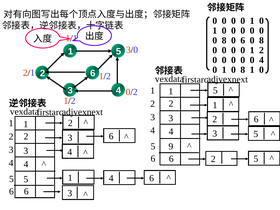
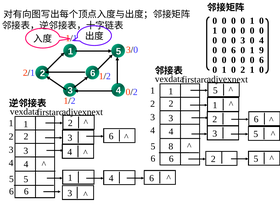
8 at (224, 40): 8 -> 0
0 6: 6 -> 3
8 at (261, 40): 8 -> 4
0 at (233, 50): 0 -> 6
0 1 2: 2 -> 9
0 0 0 4: 4 -> 6
1 0 8: 8 -> 2
9: 9 -> 8
